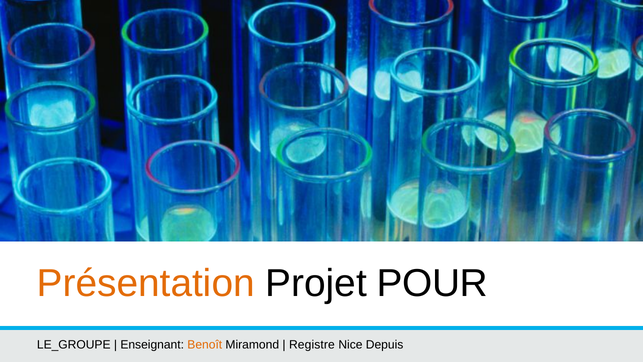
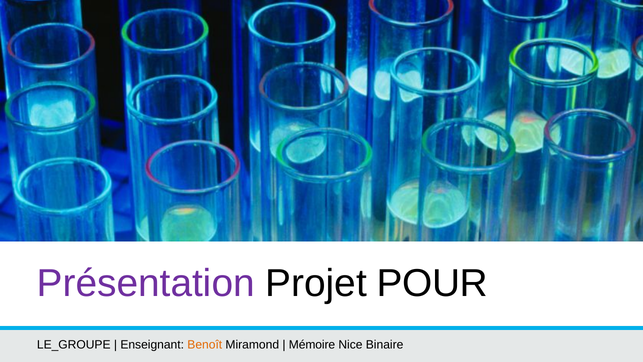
Présentation colour: orange -> purple
Registre: Registre -> Mémoire
Depuis: Depuis -> Binaire
